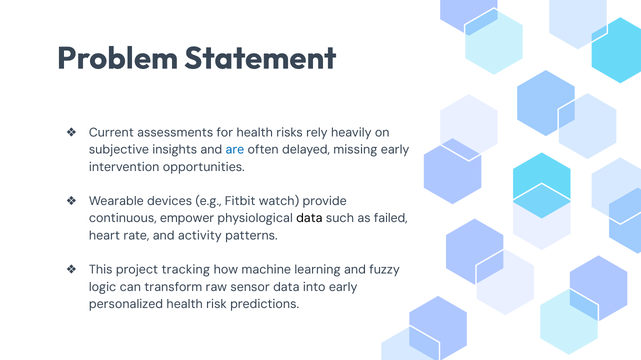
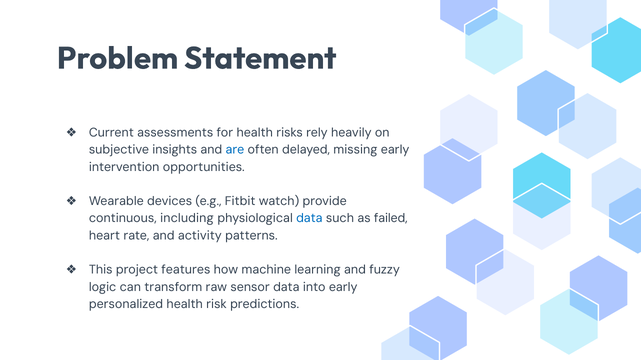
empower: empower -> including
data at (309, 219) colour: black -> blue
tracking: tracking -> features
